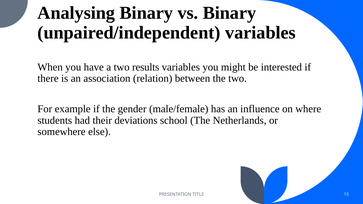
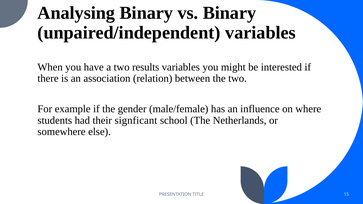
deviations: deviations -> signficant
